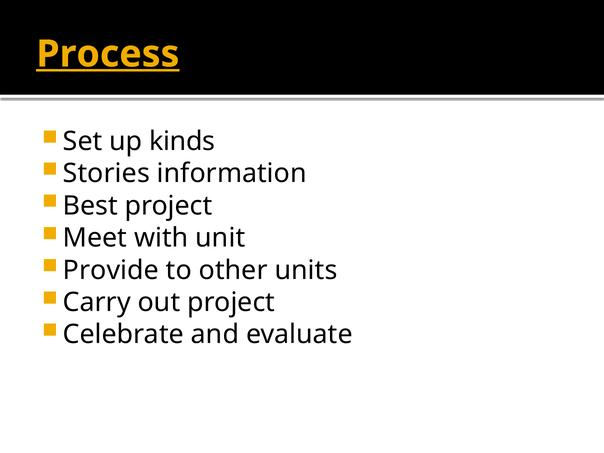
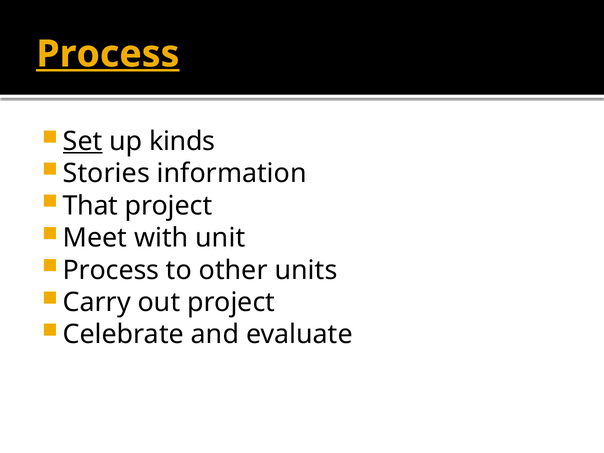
Set underline: none -> present
Best: Best -> That
Provide at (111, 270): Provide -> Process
